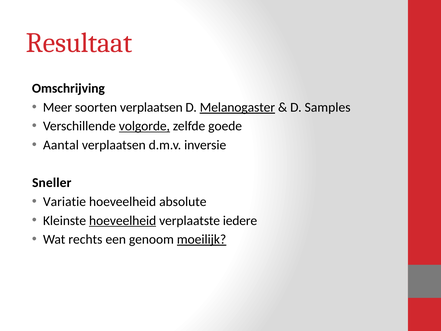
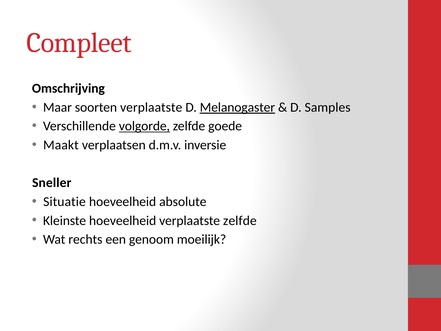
Resultaat: Resultaat -> Compleet
Meer: Meer -> Maar
soorten verplaatsen: verplaatsen -> verplaatste
Aantal: Aantal -> Maakt
Variatie: Variatie -> Situatie
hoeveelheid at (123, 220) underline: present -> none
verplaatste iedere: iedere -> zelfde
moeilijk underline: present -> none
